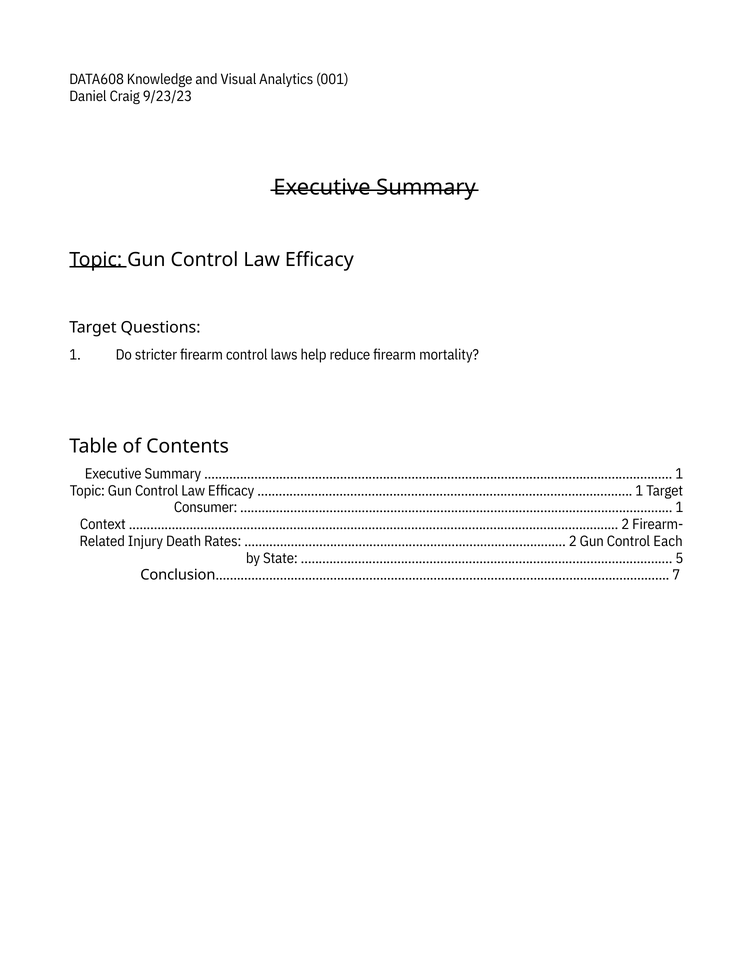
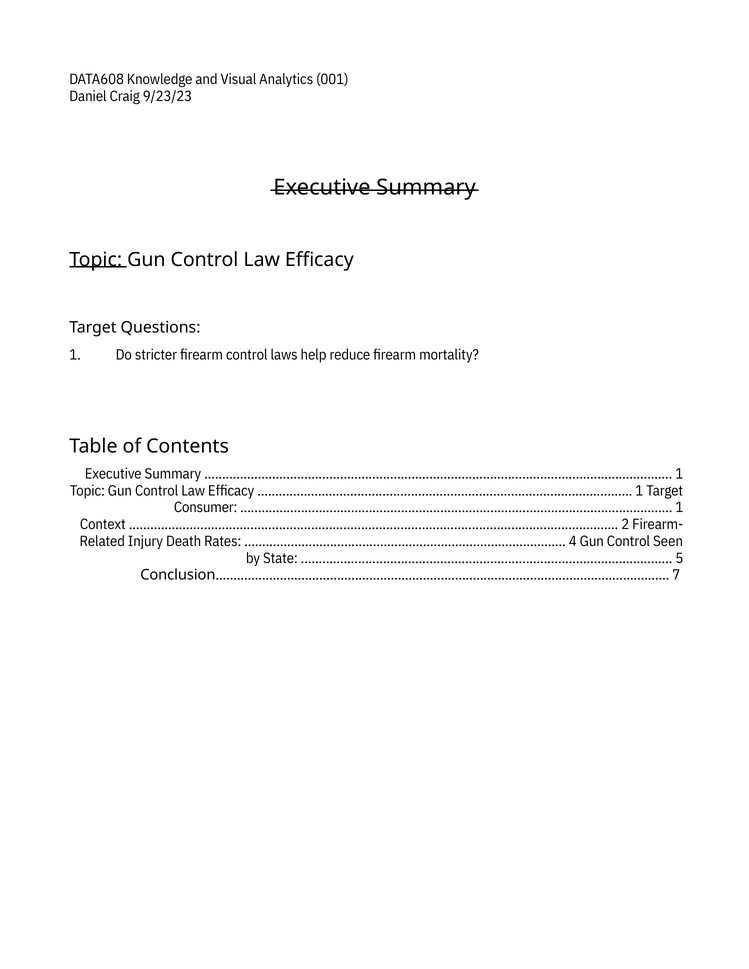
2 at (573, 542): 2 -> 4
Each: Each -> Seen
